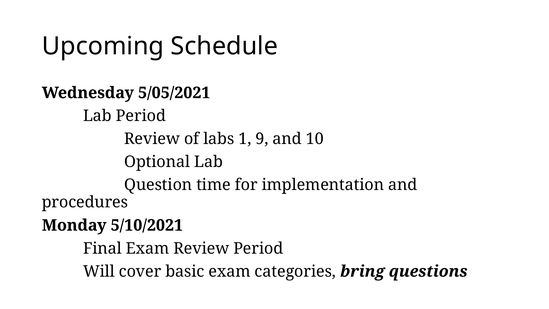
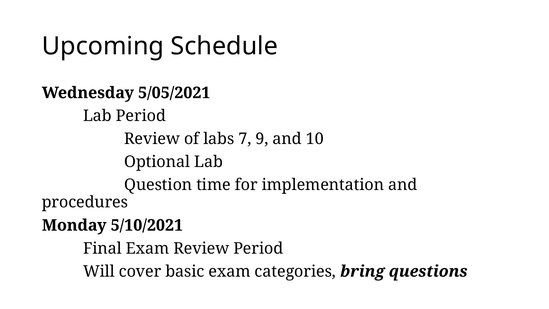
1: 1 -> 7
